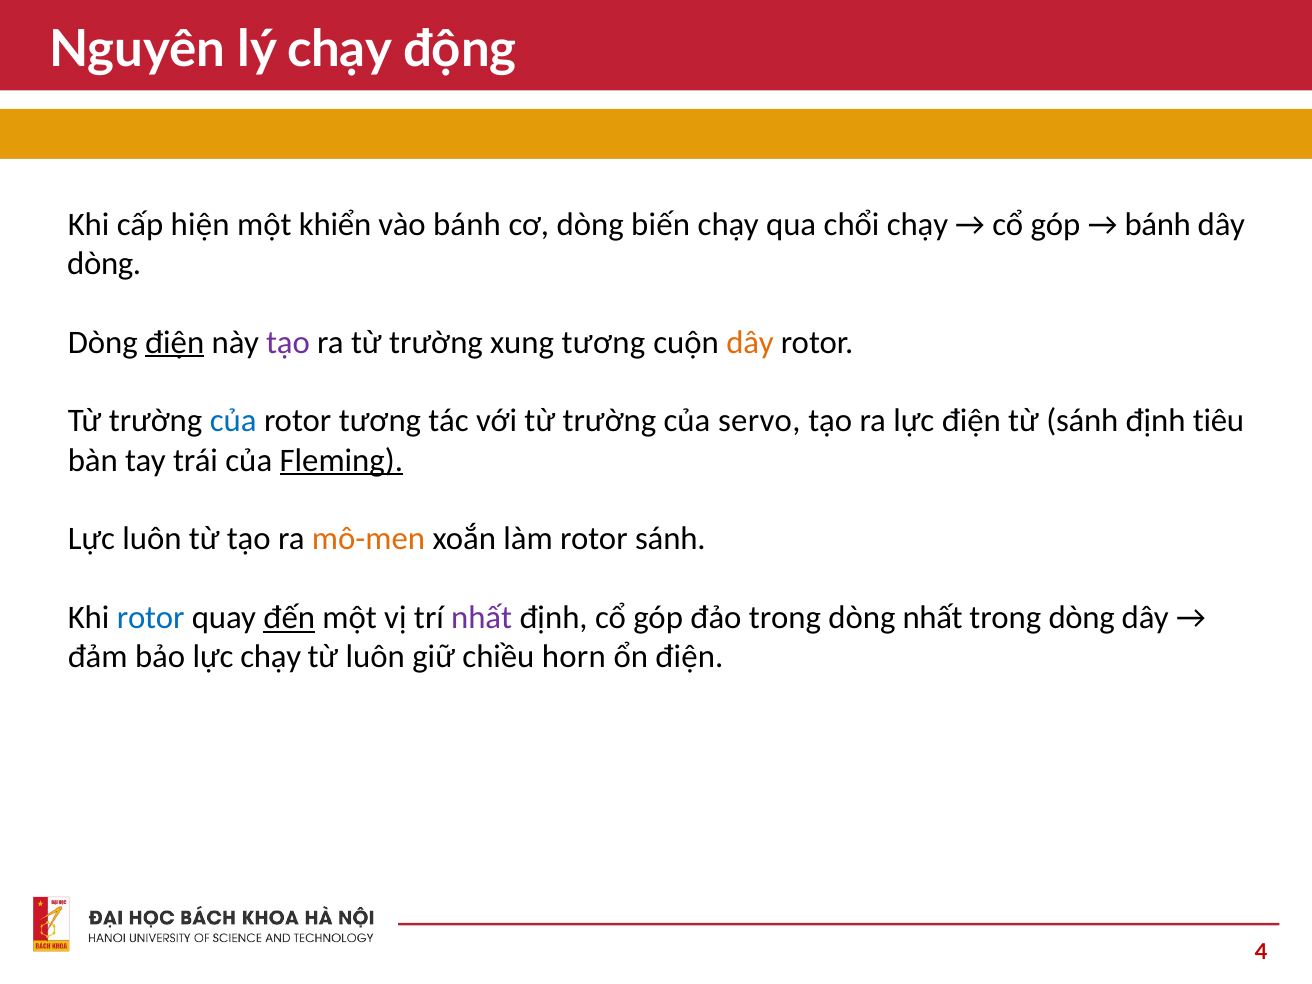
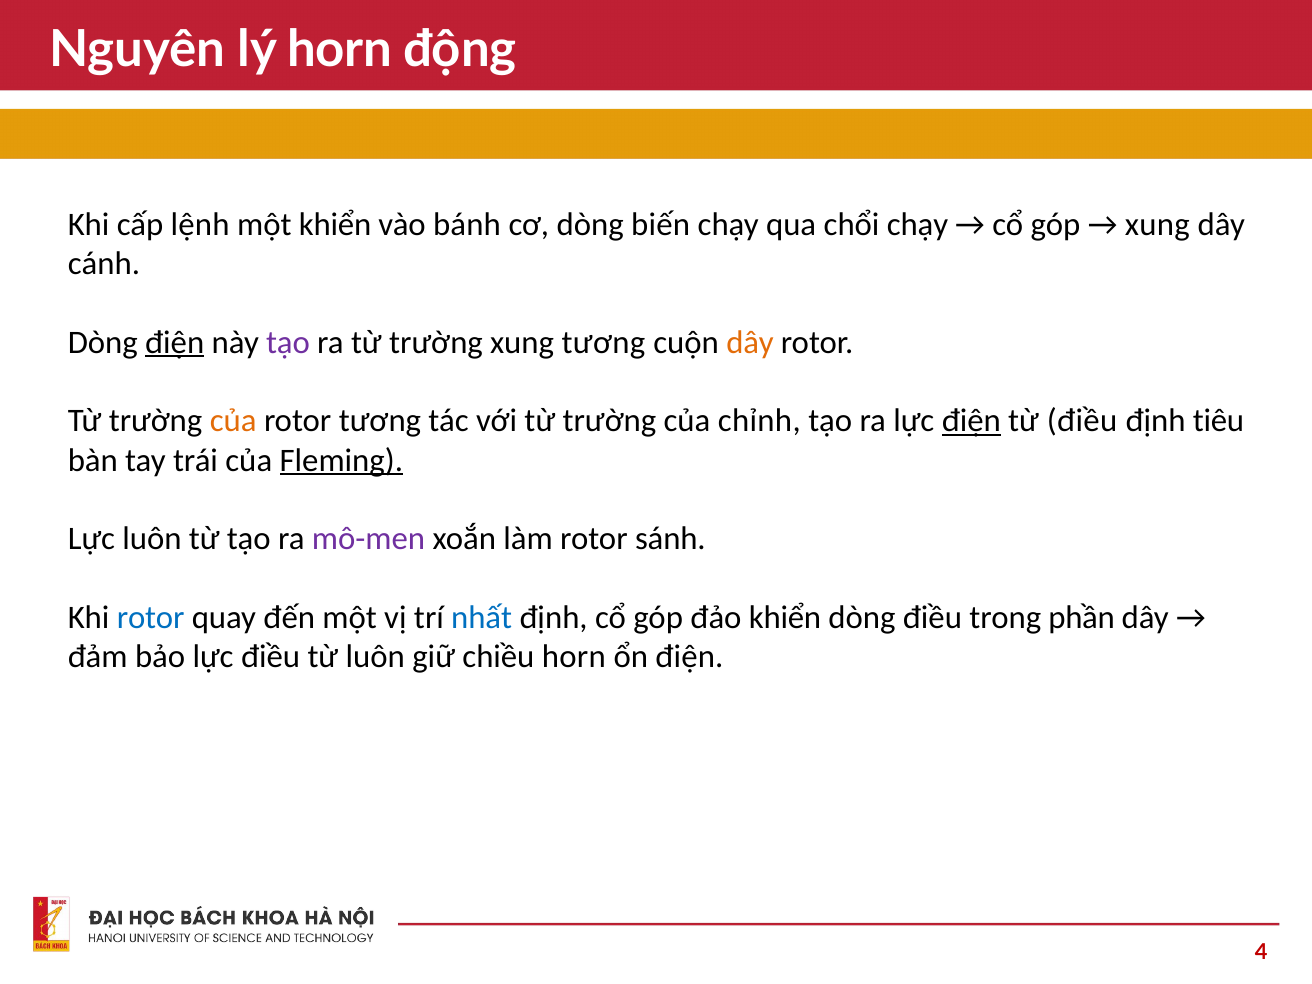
lý chạy: chạy -> horn
hiện: hiện -> lệnh
bánh at (1158, 224): bánh -> xung
dòng at (104, 264): dòng -> cánh
của at (233, 421) colour: blue -> orange
servo: servo -> chỉnh
điện at (971, 421) underline: none -> present
từ sánh: sánh -> điều
mô-men colour: orange -> purple
đến underline: present -> none
nhất at (482, 618) colour: purple -> blue
đảo trong: trong -> khiển
dòng nhất: nhất -> điều
dòng at (1082, 618): dòng -> phần
lực chạy: chạy -> điều
